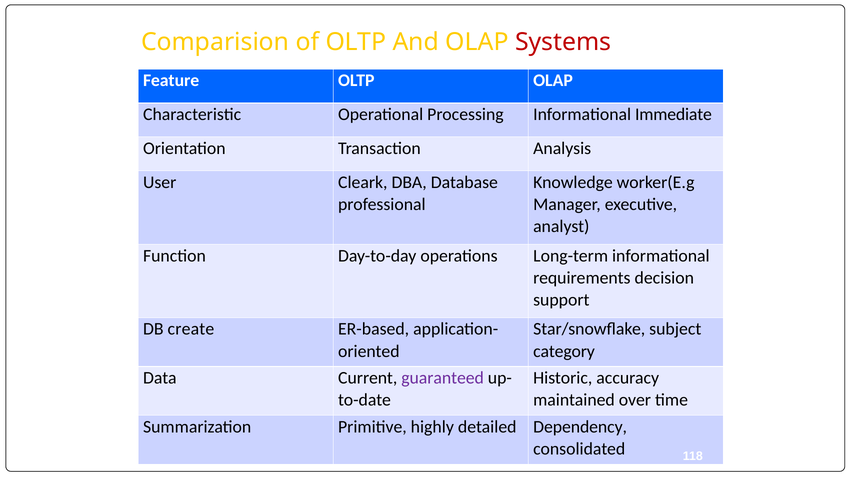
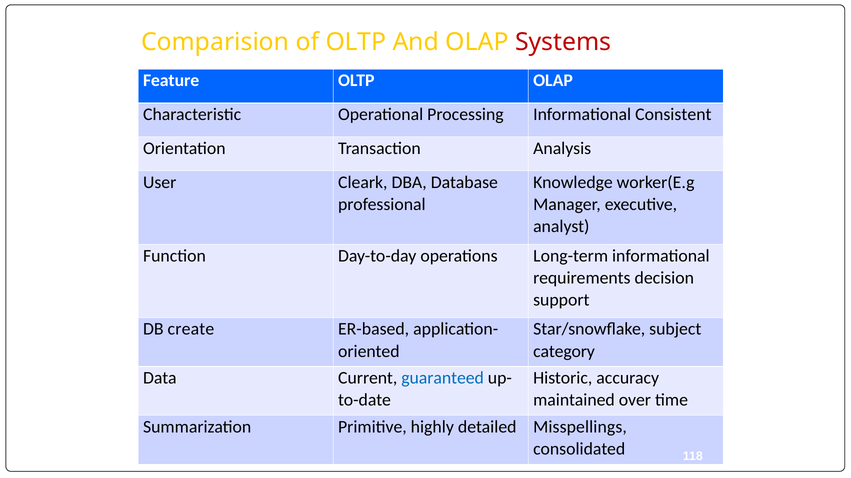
Immediate: Immediate -> Consistent
guaranteed colour: purple -> blue
Dependency: Dependency -> Misspellings
